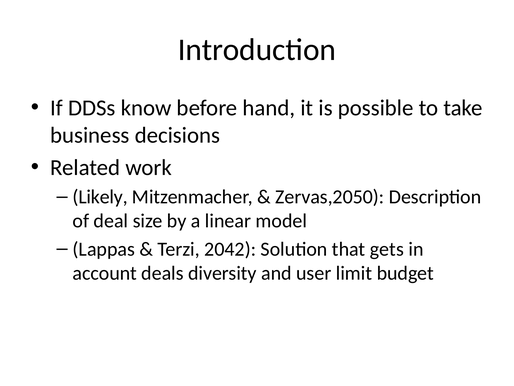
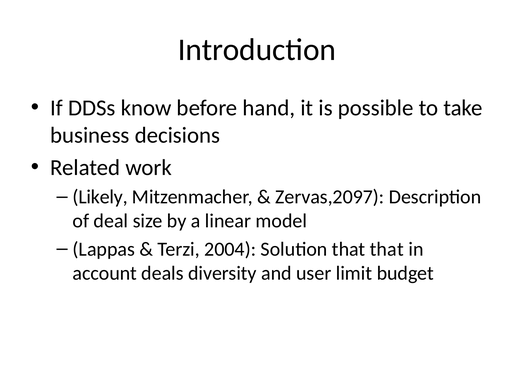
Zervas,2050: Zervas,2050 -> Zervas,2097
2042: 2042 -> 2004
that gets: gets -> that
